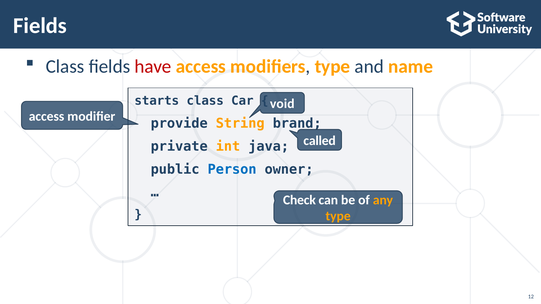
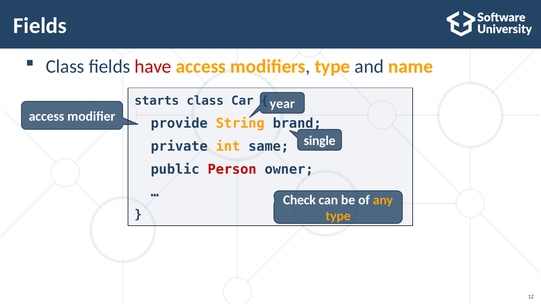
void: void -> year
called: called -> single
java: java -> same
Person colour: blue -> red
